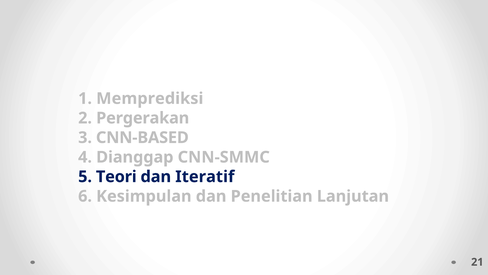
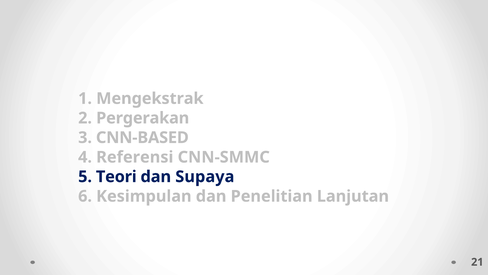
Memprediksi: Memprediksi -> Mengekstrak
Dianggap: Dianggap -> Referensi
Iteratif: Iteratif -> Supaya
